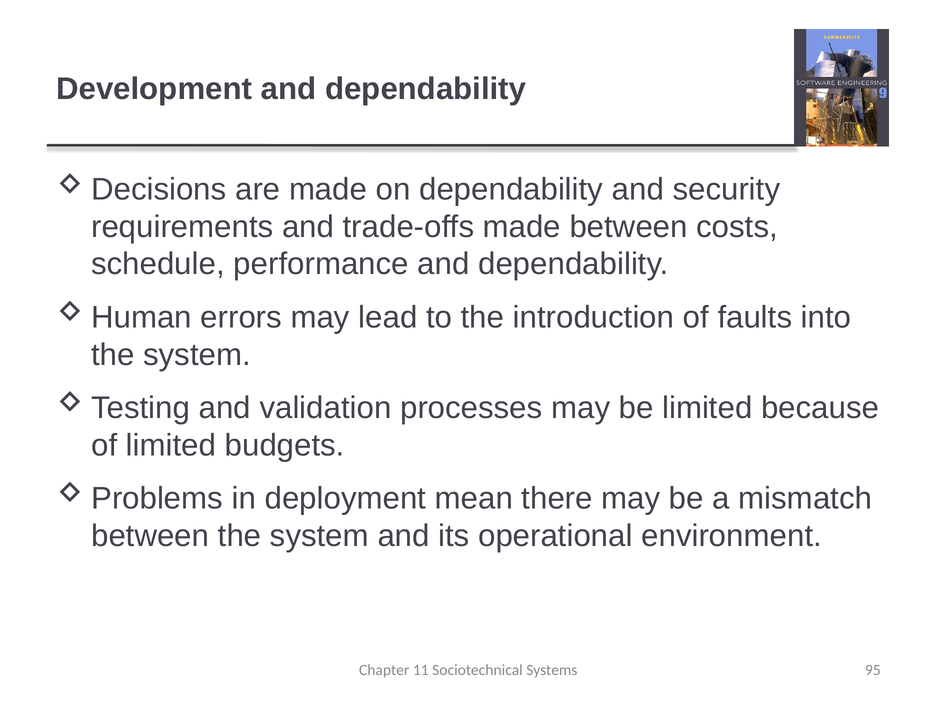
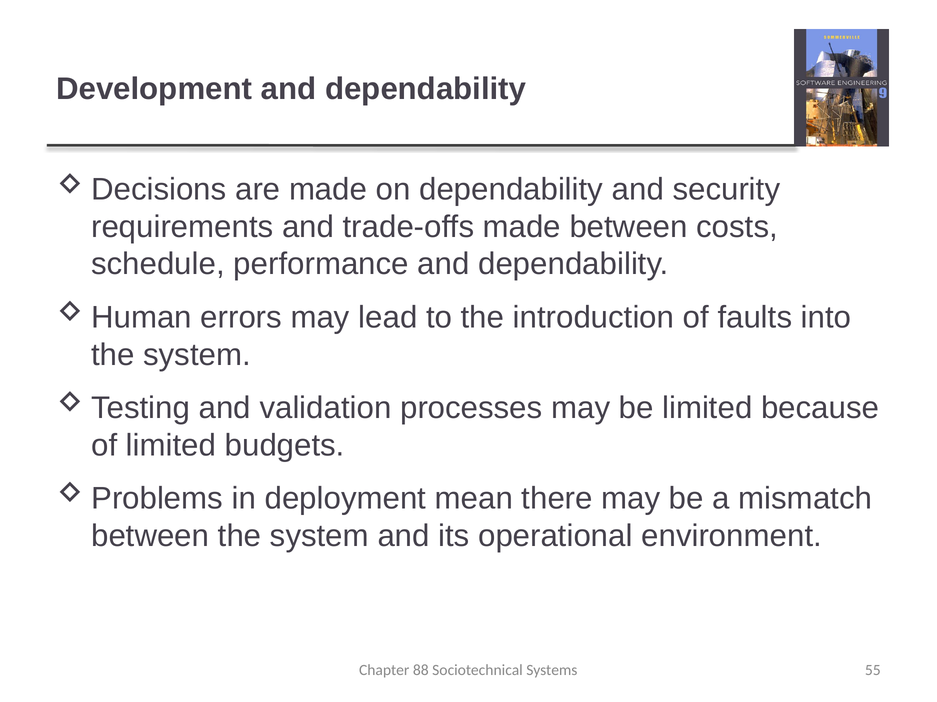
11: 11 -> 88
95: 95 -> 55
